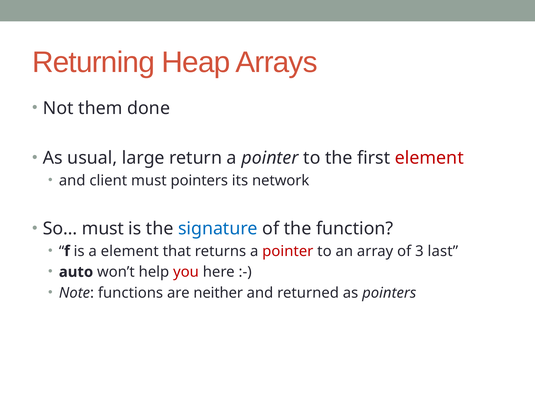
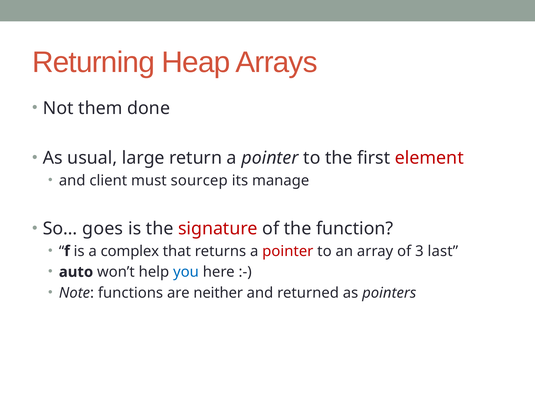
must pointers: pointers -> sourcep
network: network -> manage
So… must: must -> goes
signature colour: blue -> red
a element: element -> complex
you colour: red -> blue
